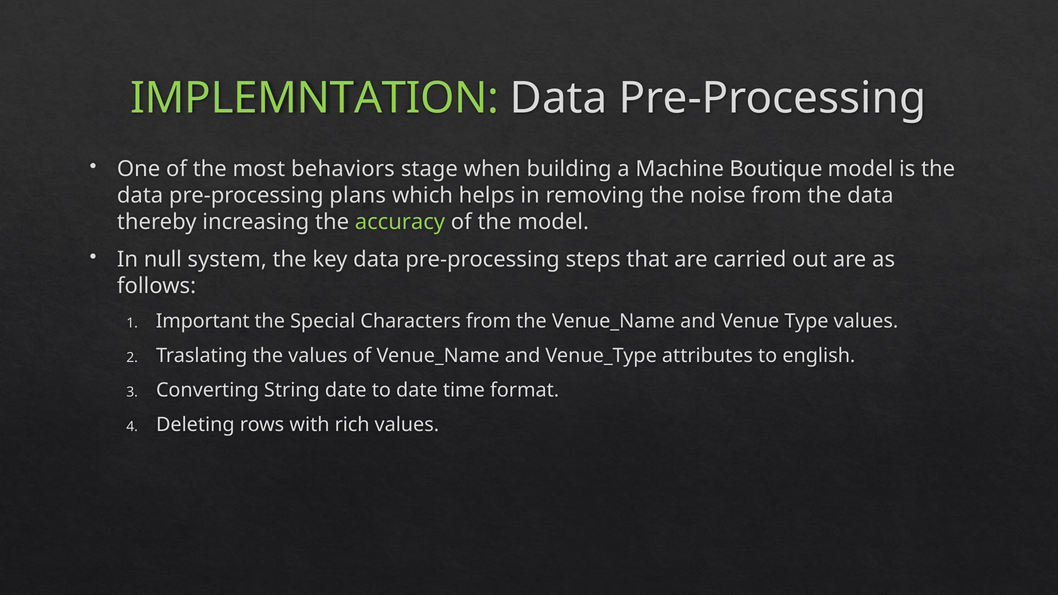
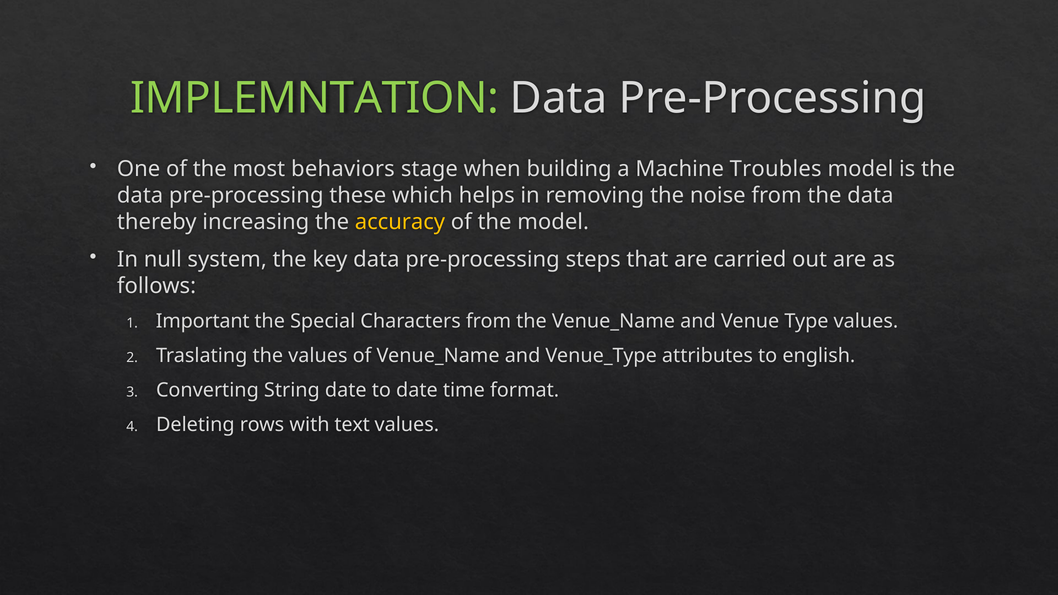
Boutique: Boutique -> Troubles
plans: plans -> these
accuracy colour: light green -> yellow
rich: rich -> text
